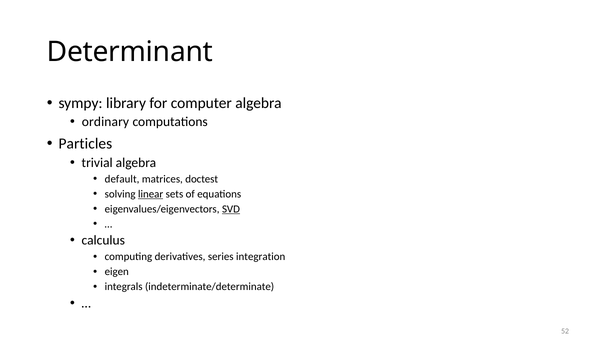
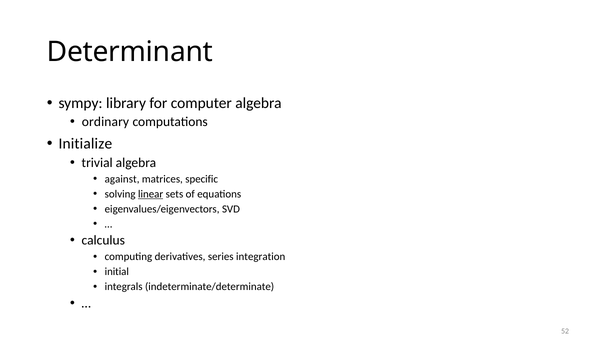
Particles: Particles -> Initialize
default: default -> against
doctest: doctest -> specific
SVD underline: present -> none
eigen: eigen -> initial
